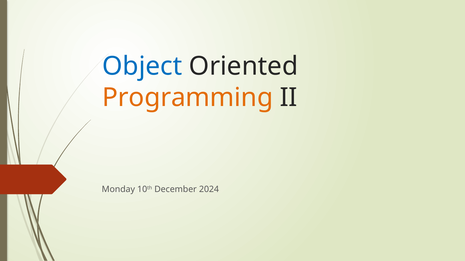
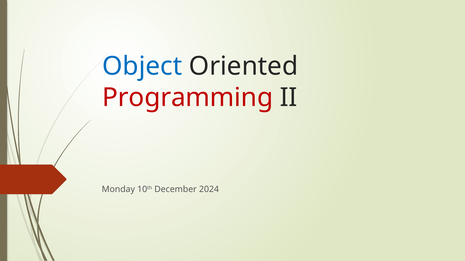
Programming colour: orange -> red
